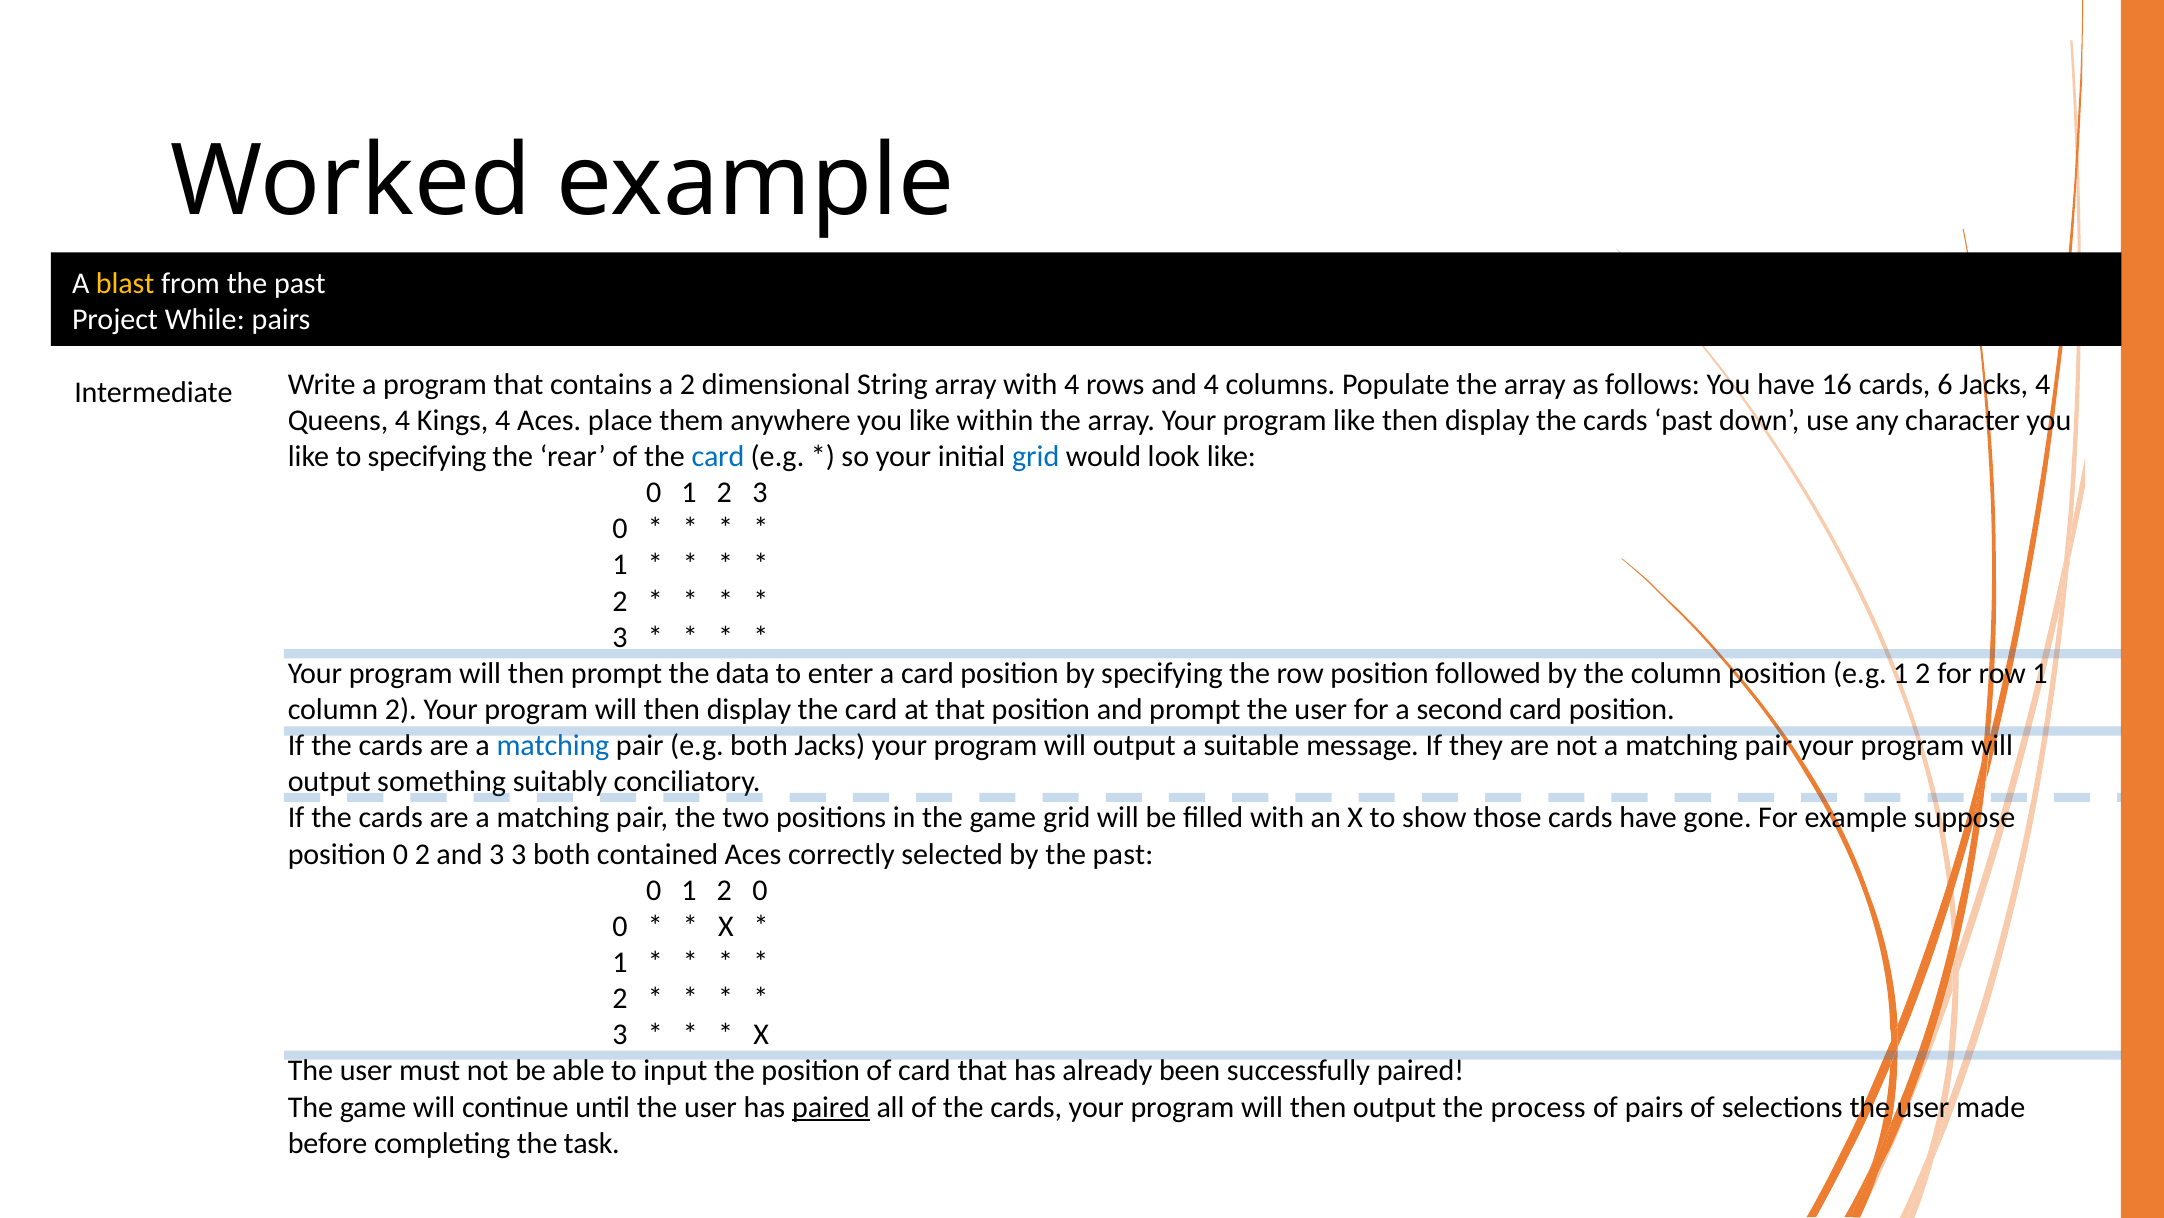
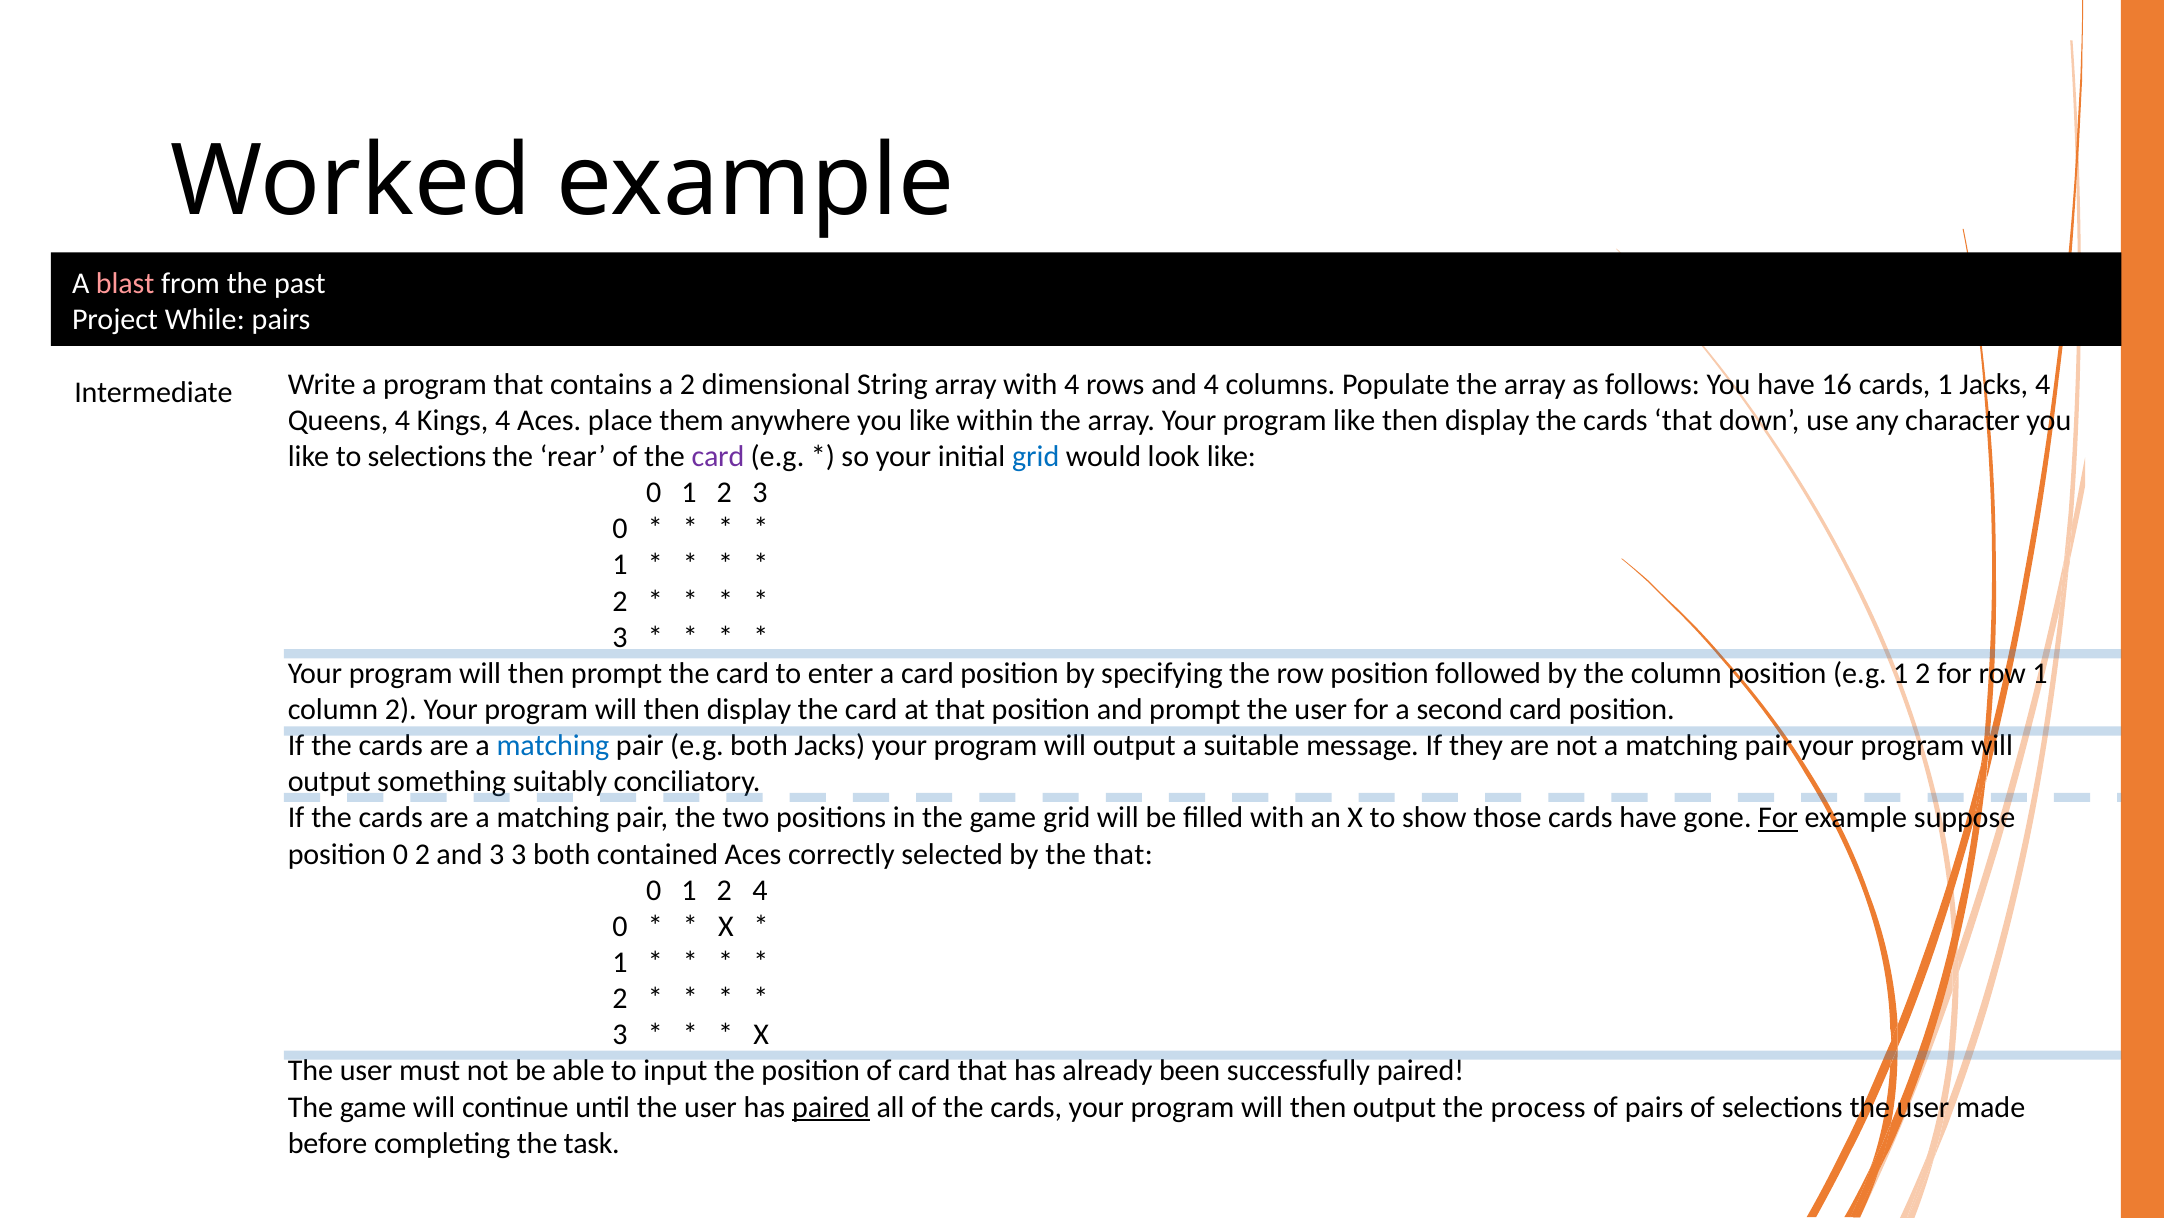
blast colour: yellow -> pink
cards 6: 6 -> 1
cards past: past -> that
to specifying: specifying -> selections
card at (718, 456) colour: blue -> purple
prompt the data: data -> card
For at (1778, 818) underline: none -> present
by the past: past -> that
2 0: 0 -> 4
